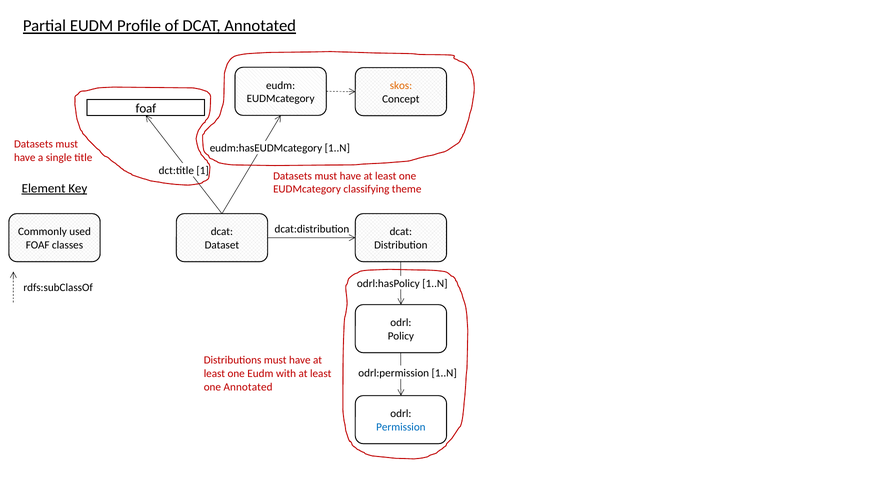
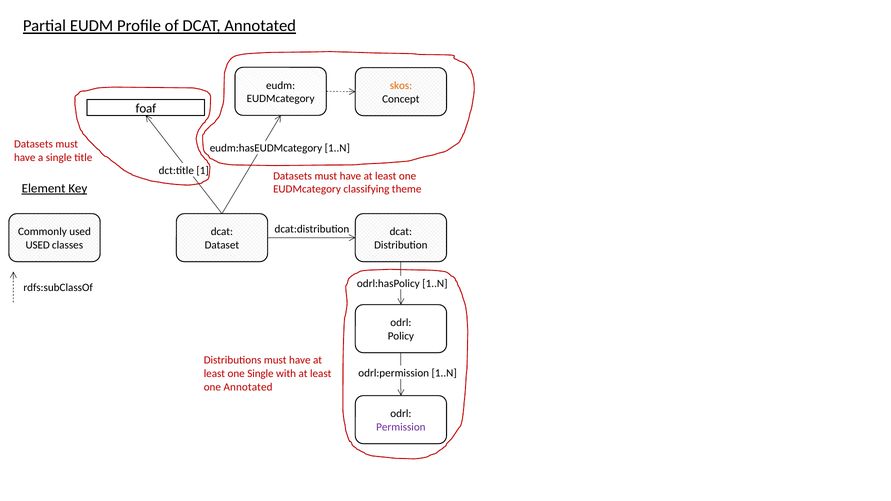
FOAF at (38, 245): FOAF -> USED
one Eudm: Eudm -> Single
Permission colour: blue -> purple
